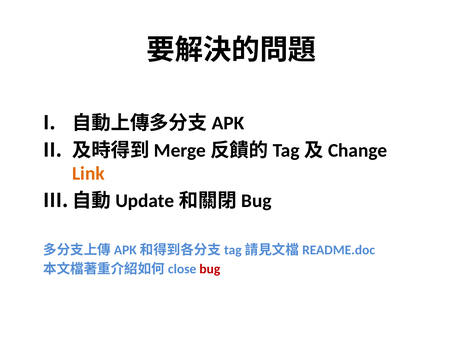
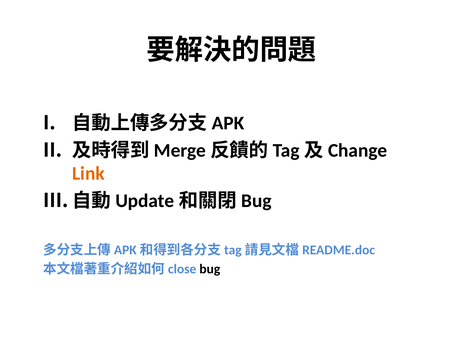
bug colour: red -> black
